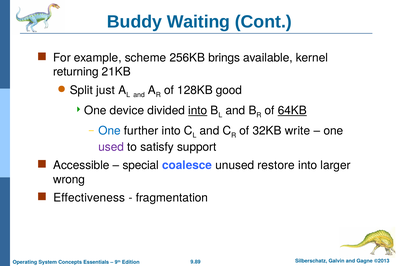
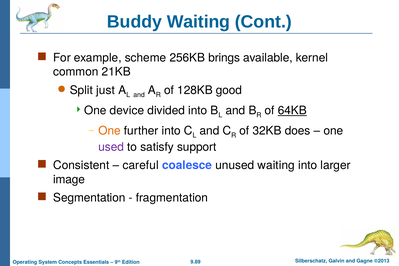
returning: returning -> common
into at (198, 110) underline: present -> none
One at (109, 131) colour: blue -> orange
write: write -> does
Accessible: Accessible -> Consistent
special: special -> careful
unused restore: restore -> waiting
wrong: wrong -> image
Effectiveness: Effectiveness -> Segmentation
